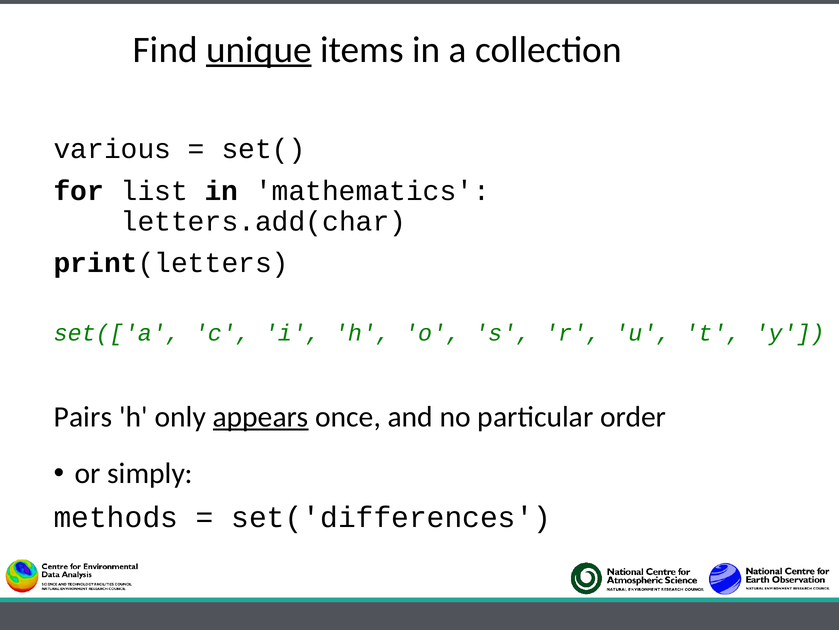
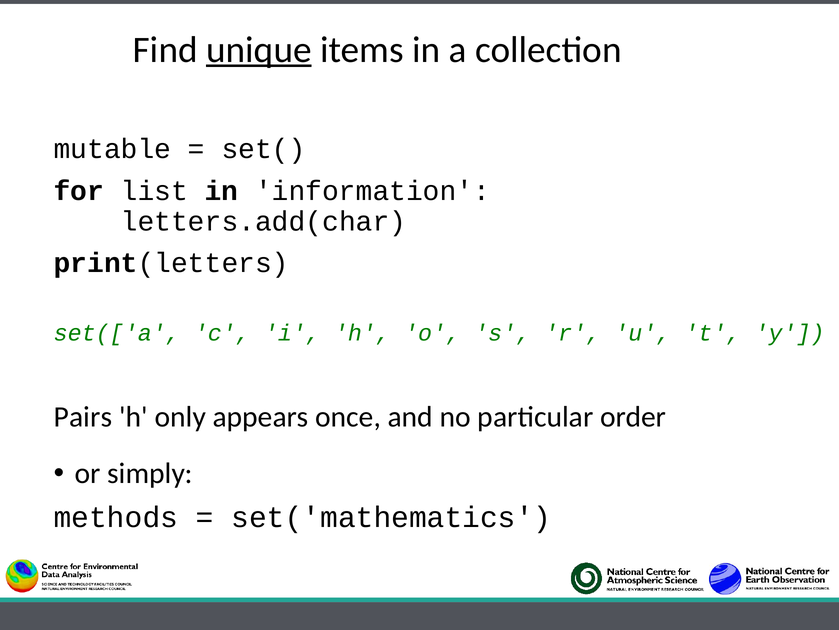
various: various -> mutable
mathematics: mathematics -> information
appears underline: present -> none
set('differences: set('differences -> set('mathematics
